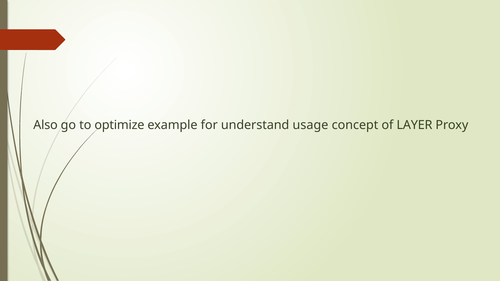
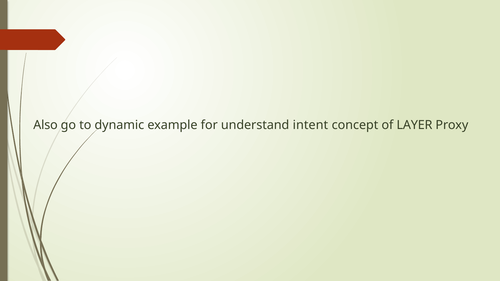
optimize: optimize -> dynamic
usage: usage -> intent
